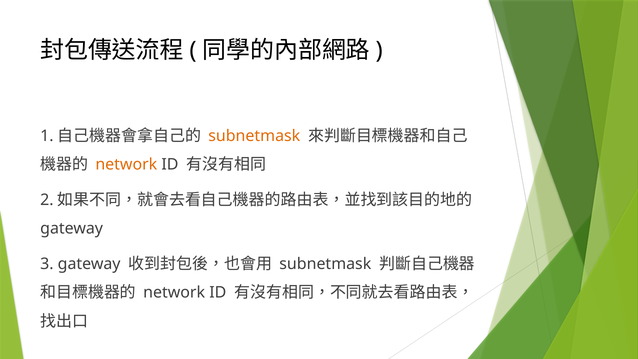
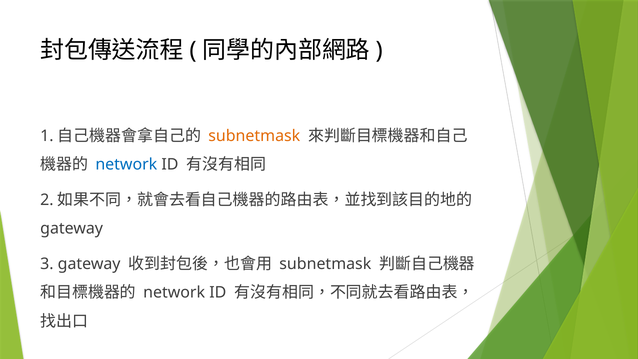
network at (126, 164) colour: orange -> blue
